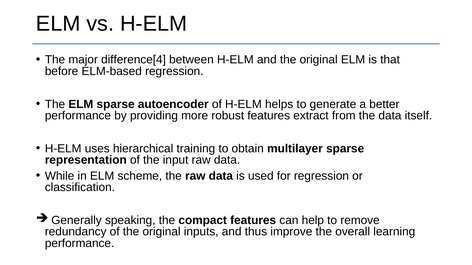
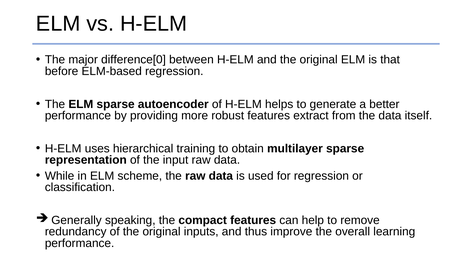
difference[4: difference[4 -> difference[0
